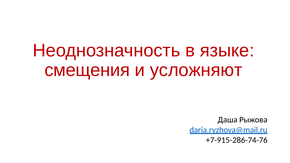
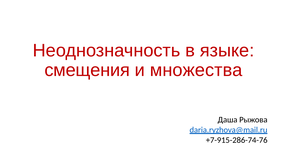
усложняют: усложняют -> множества
